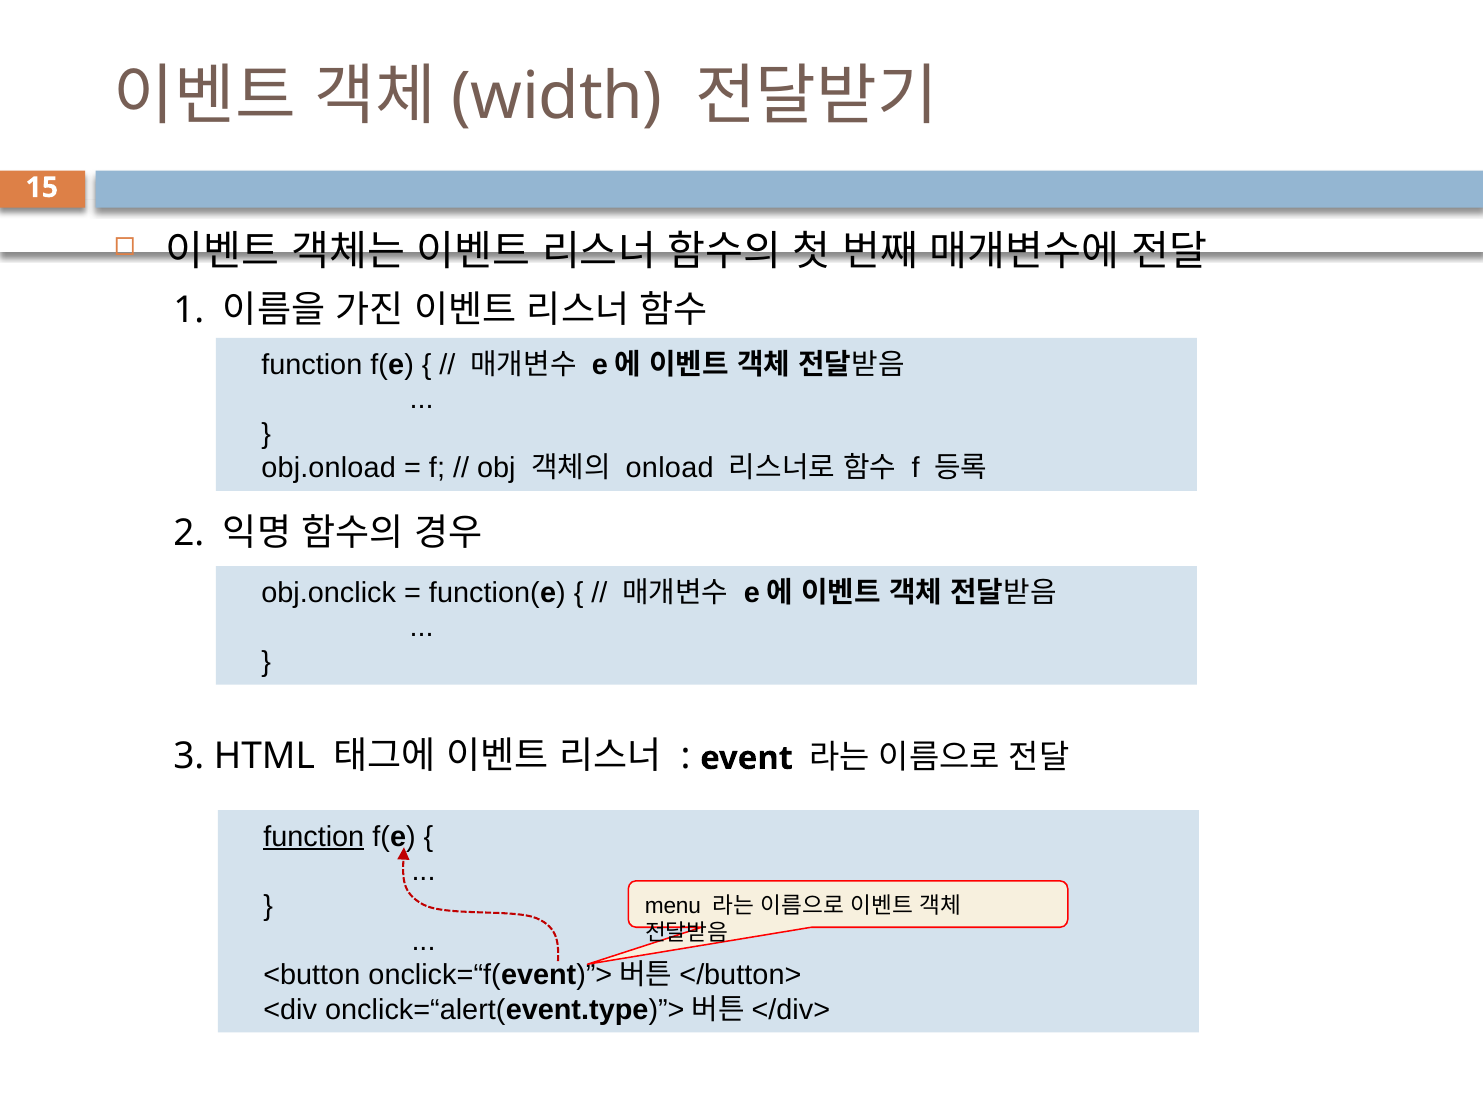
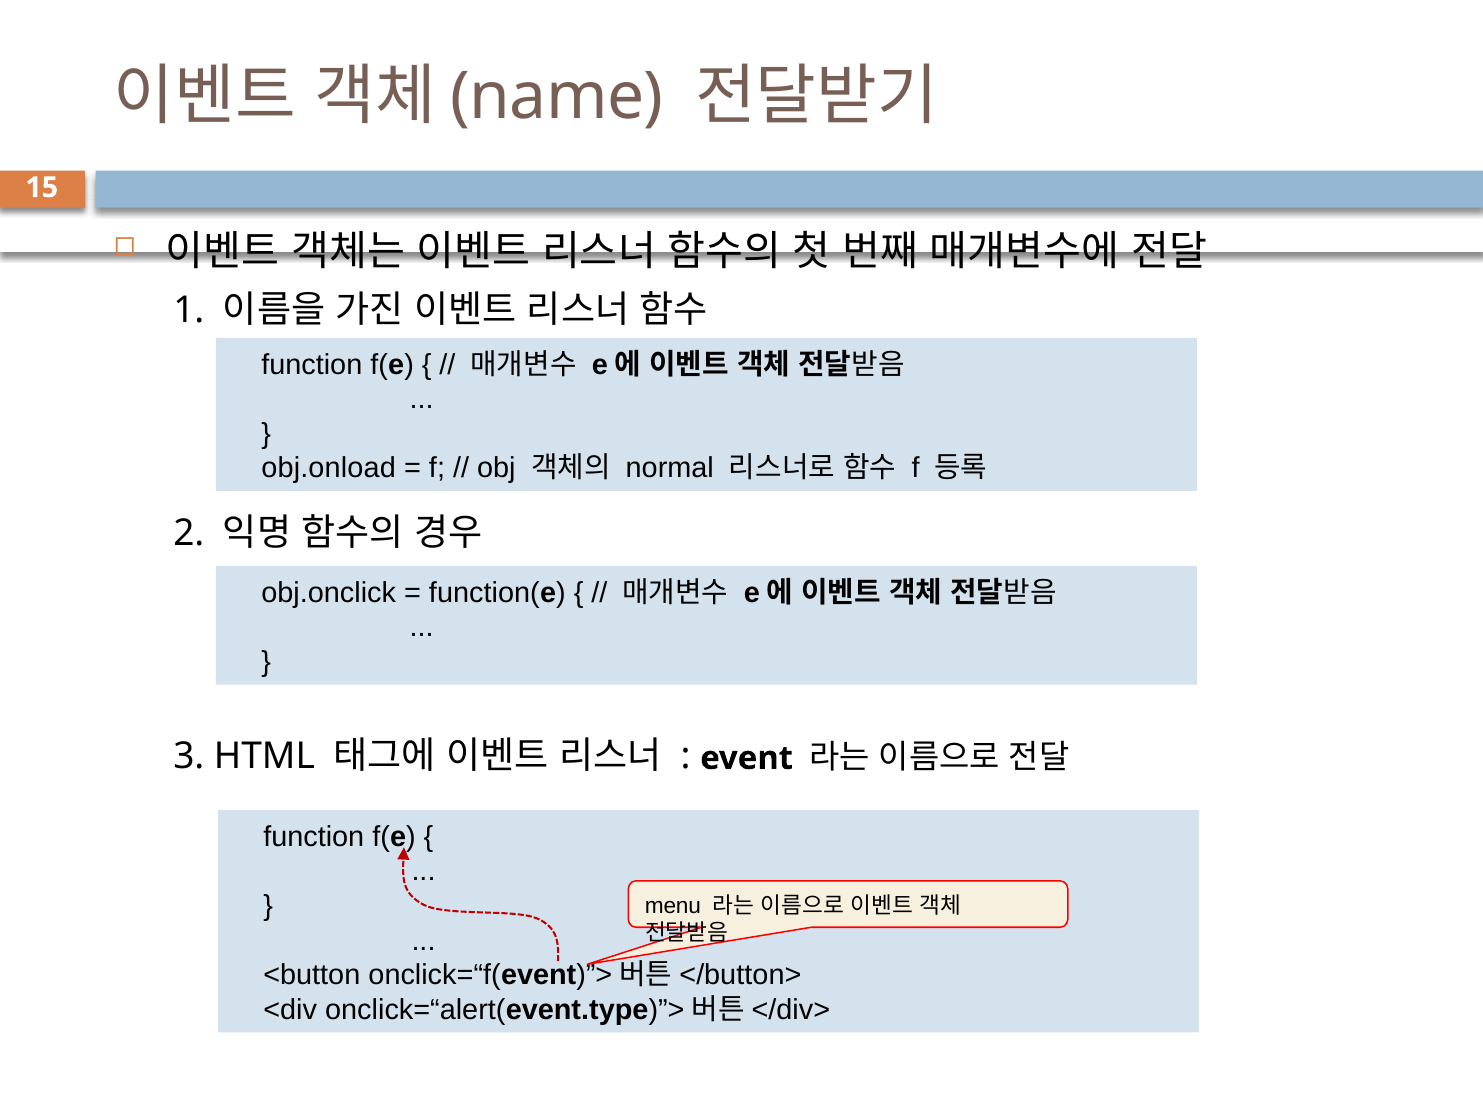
width: width -> name
onload: onload -> normal
function at (314, 837) underline: present -> none
